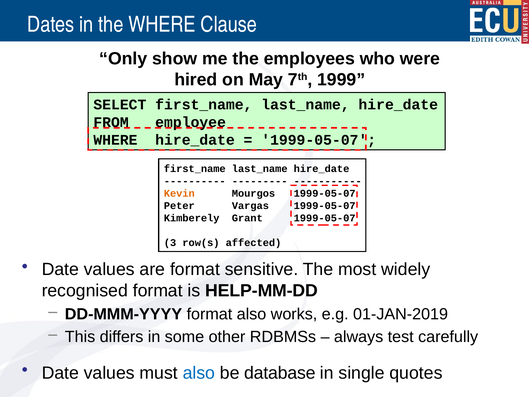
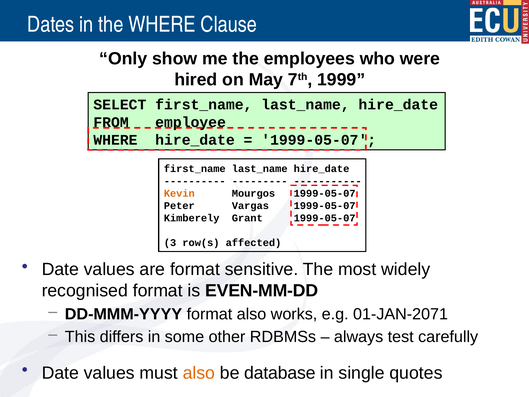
HELP-MM-DD: HELP-MM-DD -> EVEN-MM-DD
01-JAN-2019: 01-JAN-2019 -> 01-JAN-2071
also at (199, 373) colour: blue -> orange
